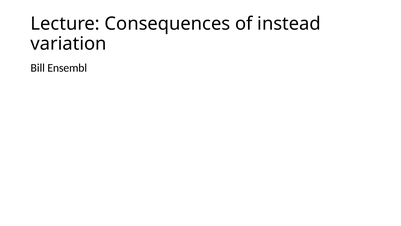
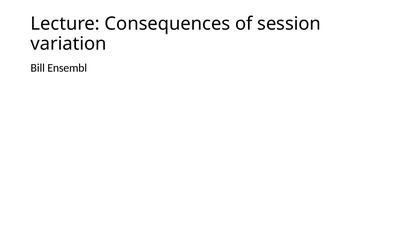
instead: instead -> session
